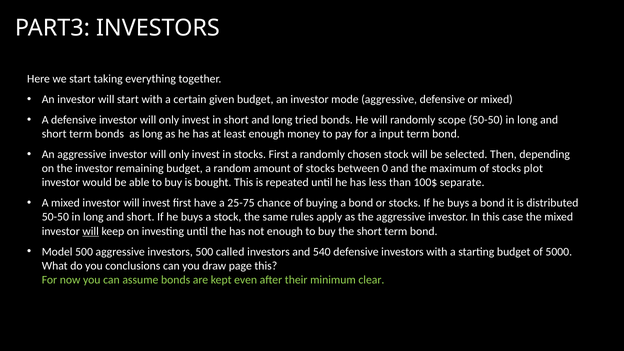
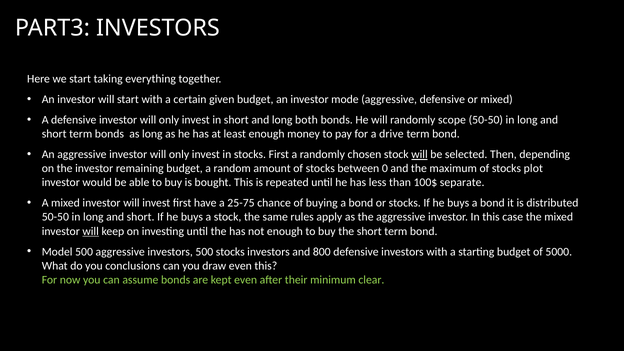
tried: tried -> both
input: input -> drive
will at (419, 154) underline: none -> present
500 called: called -> stocks
540: 540 -> 800
draw page: page -> even
